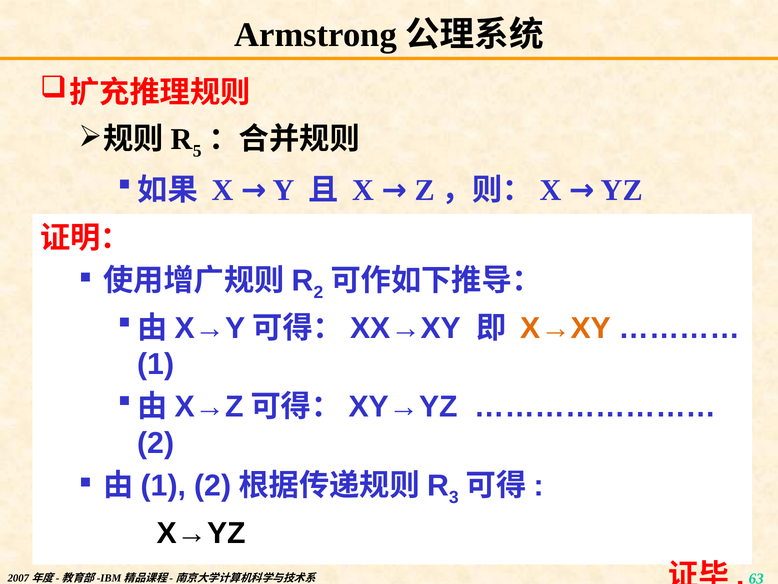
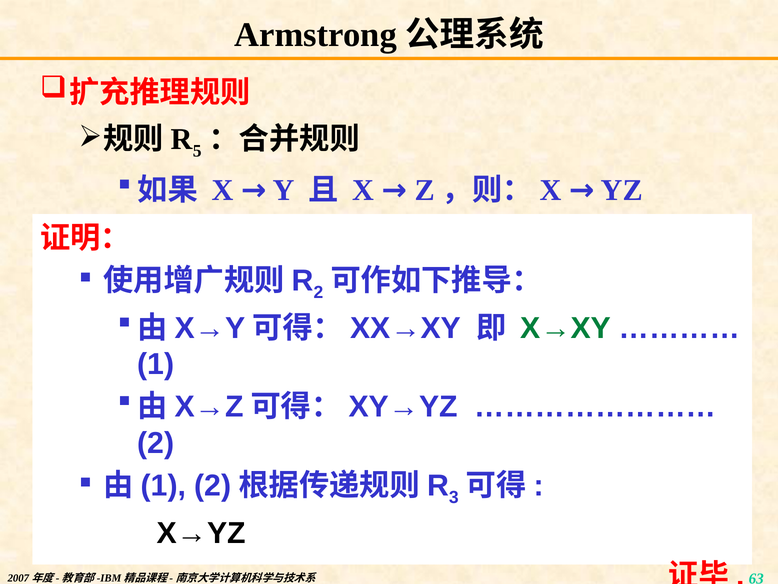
X→XY colour: orange -> green
